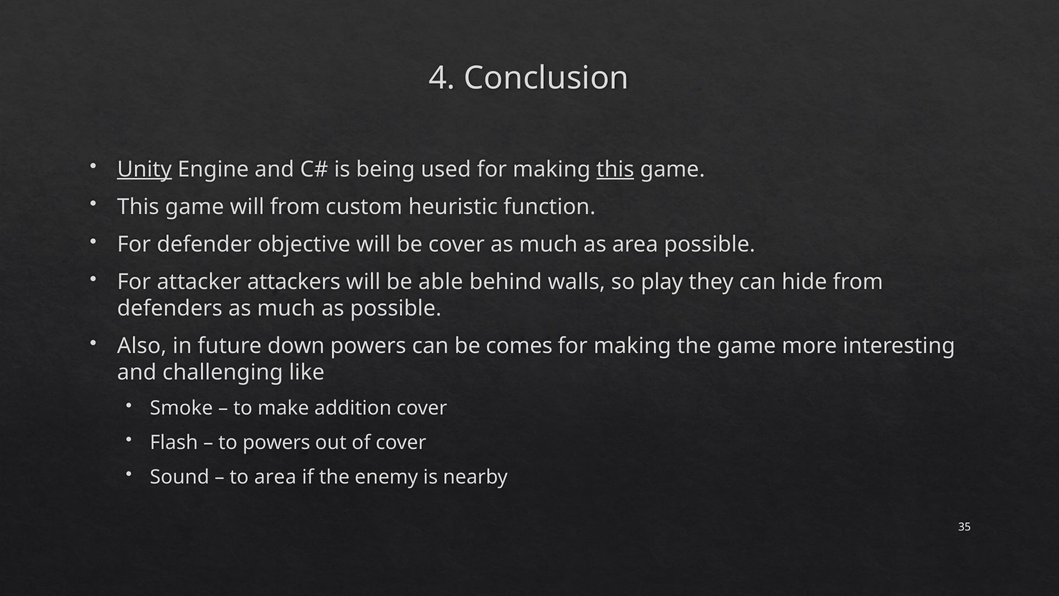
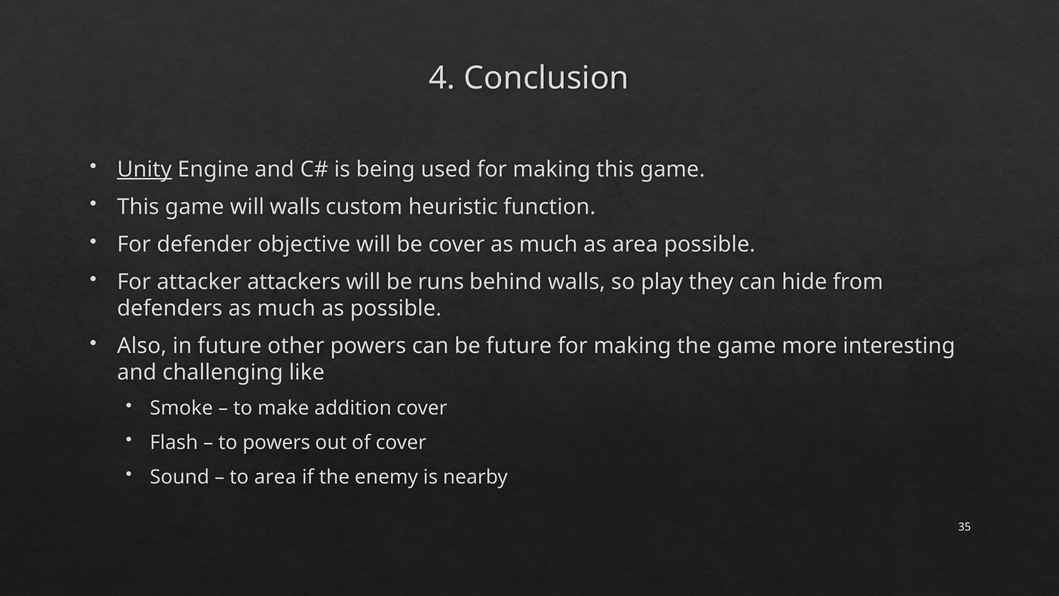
this at (615, 169) underline: present -> none
will from: from -> walls
able: able -> runs
down: down -> other
be comes: comes -> future
